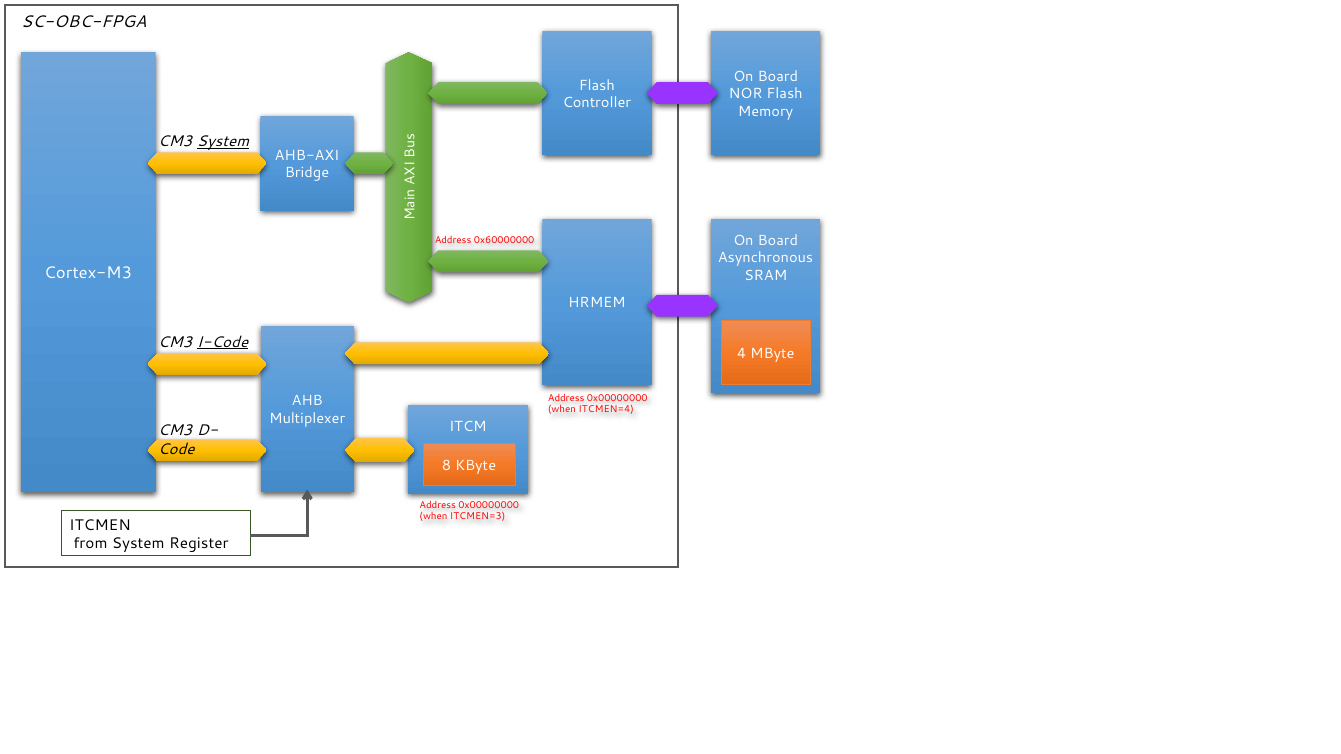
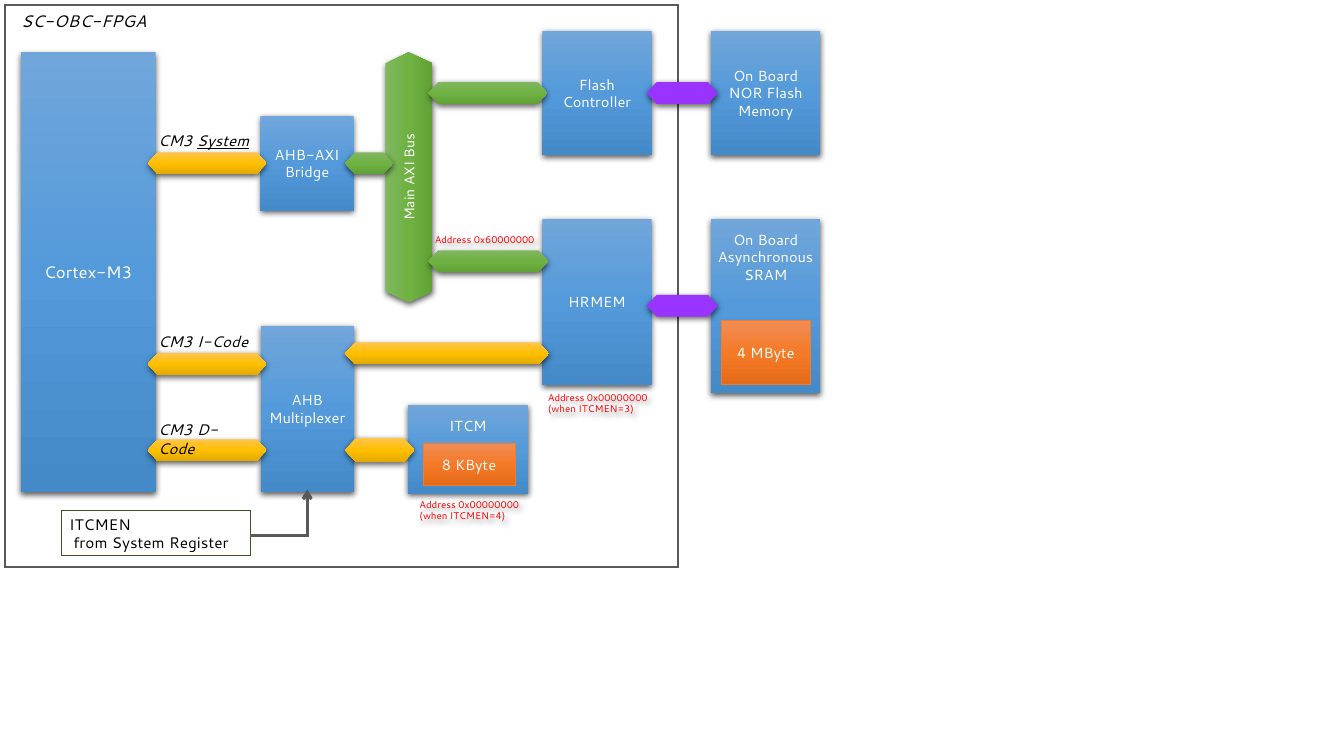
I-Code underline: present -> none
ITCMEN=4: ITCMEN=4 -> ITCMEN=3
ITCMEN=3: ITCMEN=3 -> ITCMEN=4
